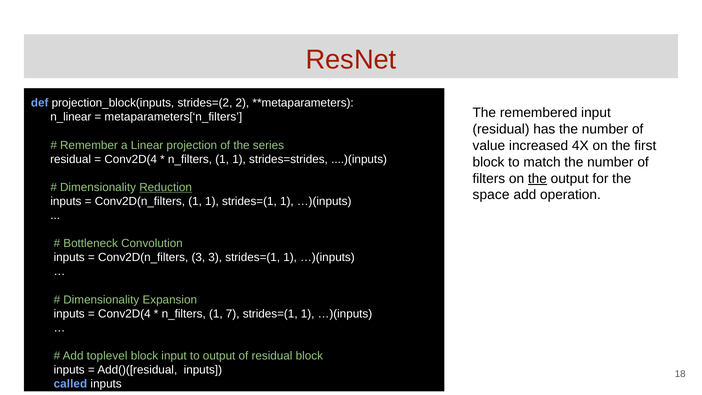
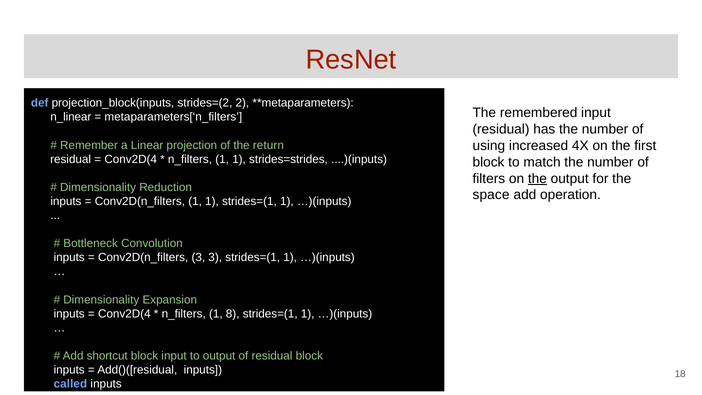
value: value -> using
series: series -> return
Reduction underline: present -> none
7: 7 -> 8
toplevel: toplevel -> shortcut
